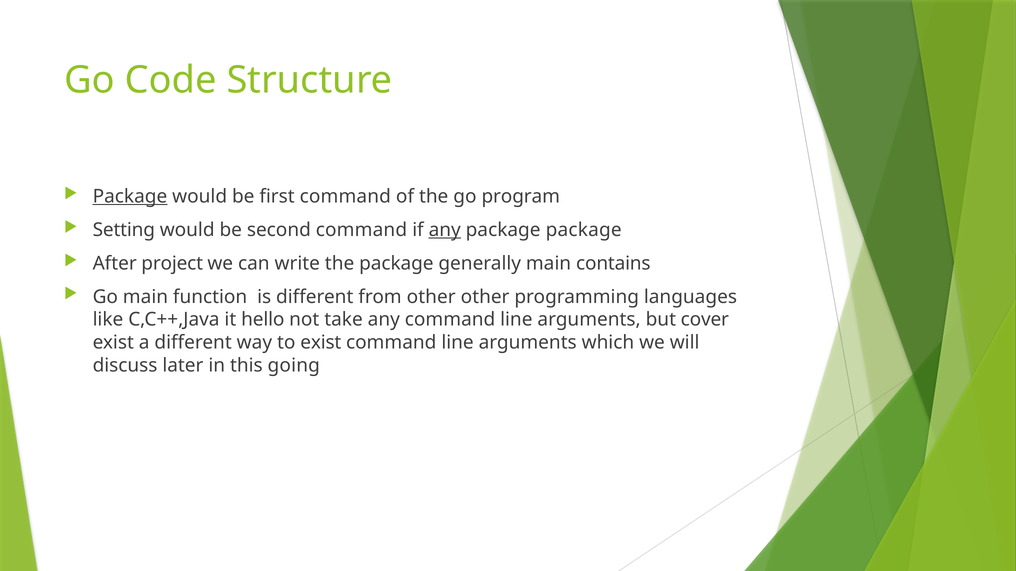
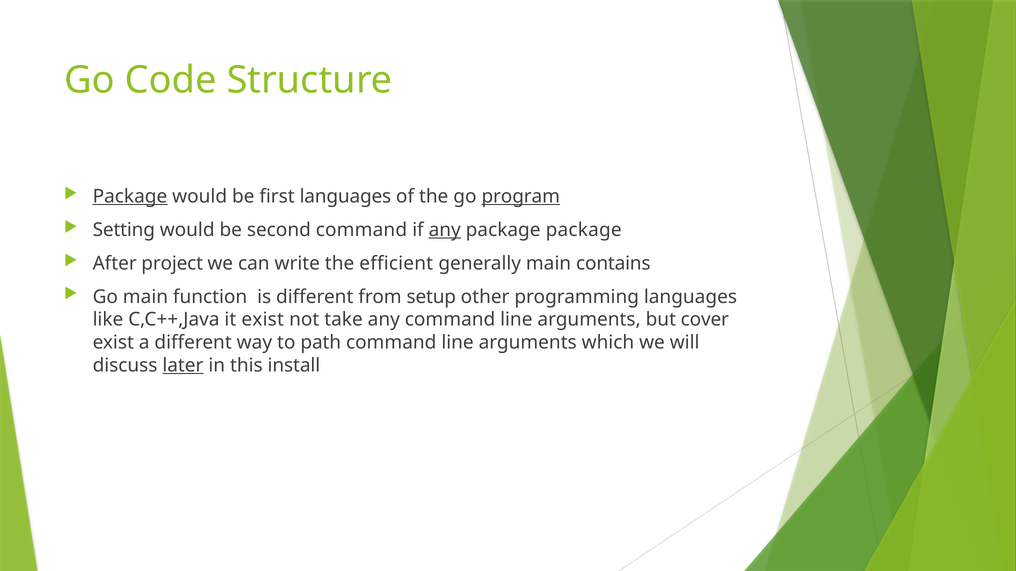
first command: command -> languages
program underline: none -> present
the package: package -> efficient
from other: other -> setup
it hello: hello -> exist
to exist: exist -> path
later underline: none -> present
going: going -> install
